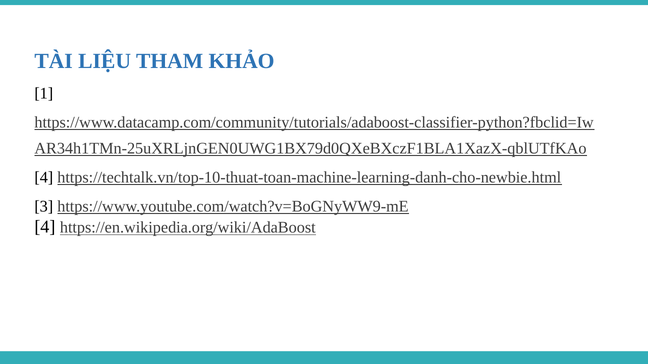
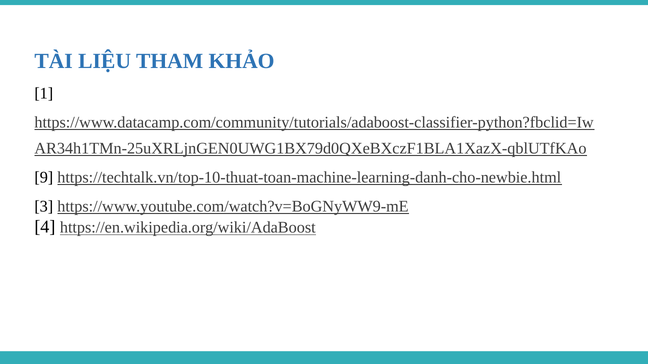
4 at (44, 178): 4 -> 9
